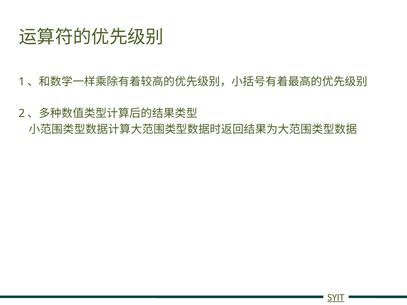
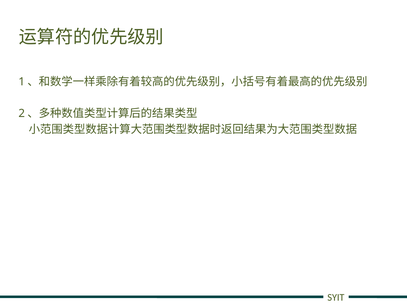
SYIT underline: present -> none
